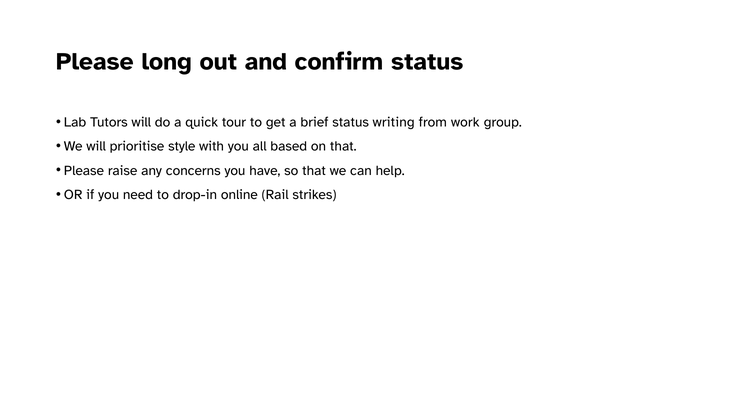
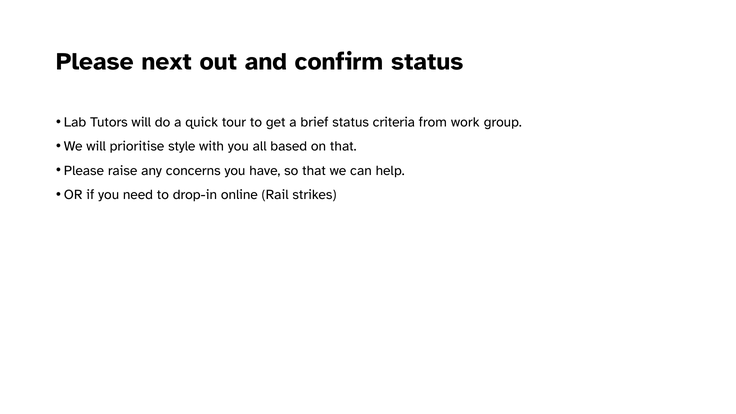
long: long -> next
writing: writing -> criteria
